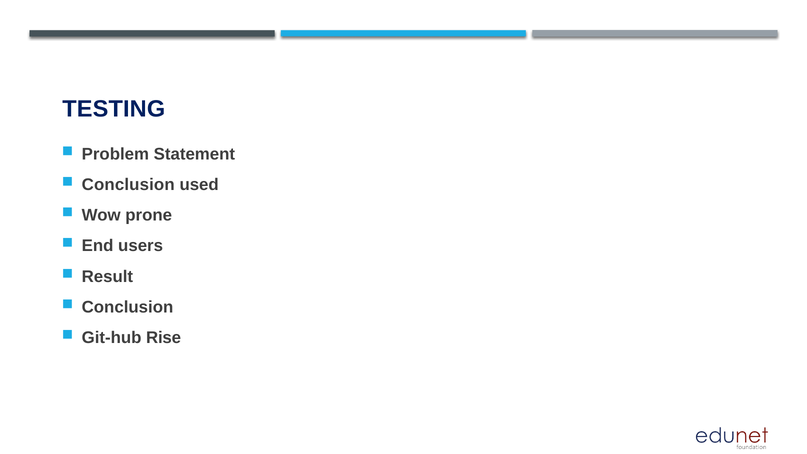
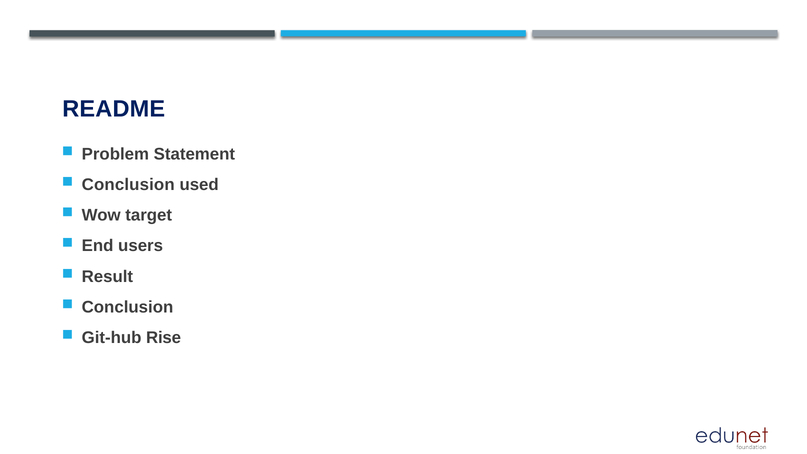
TESTING: TESTING -> README
prone: prone -> target
